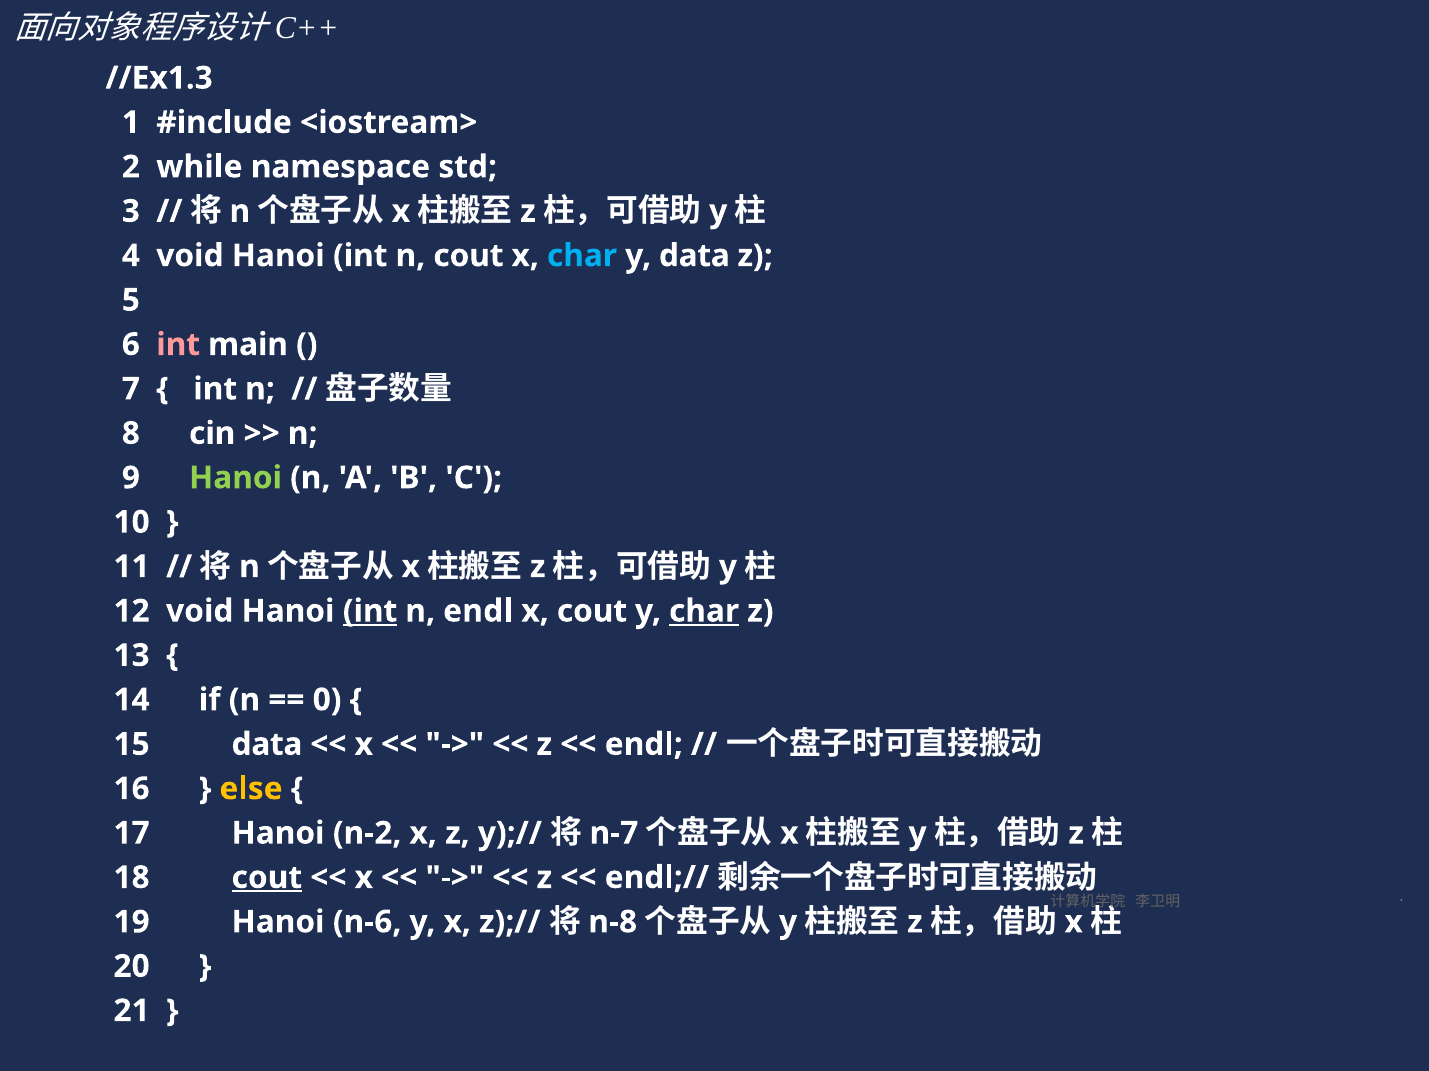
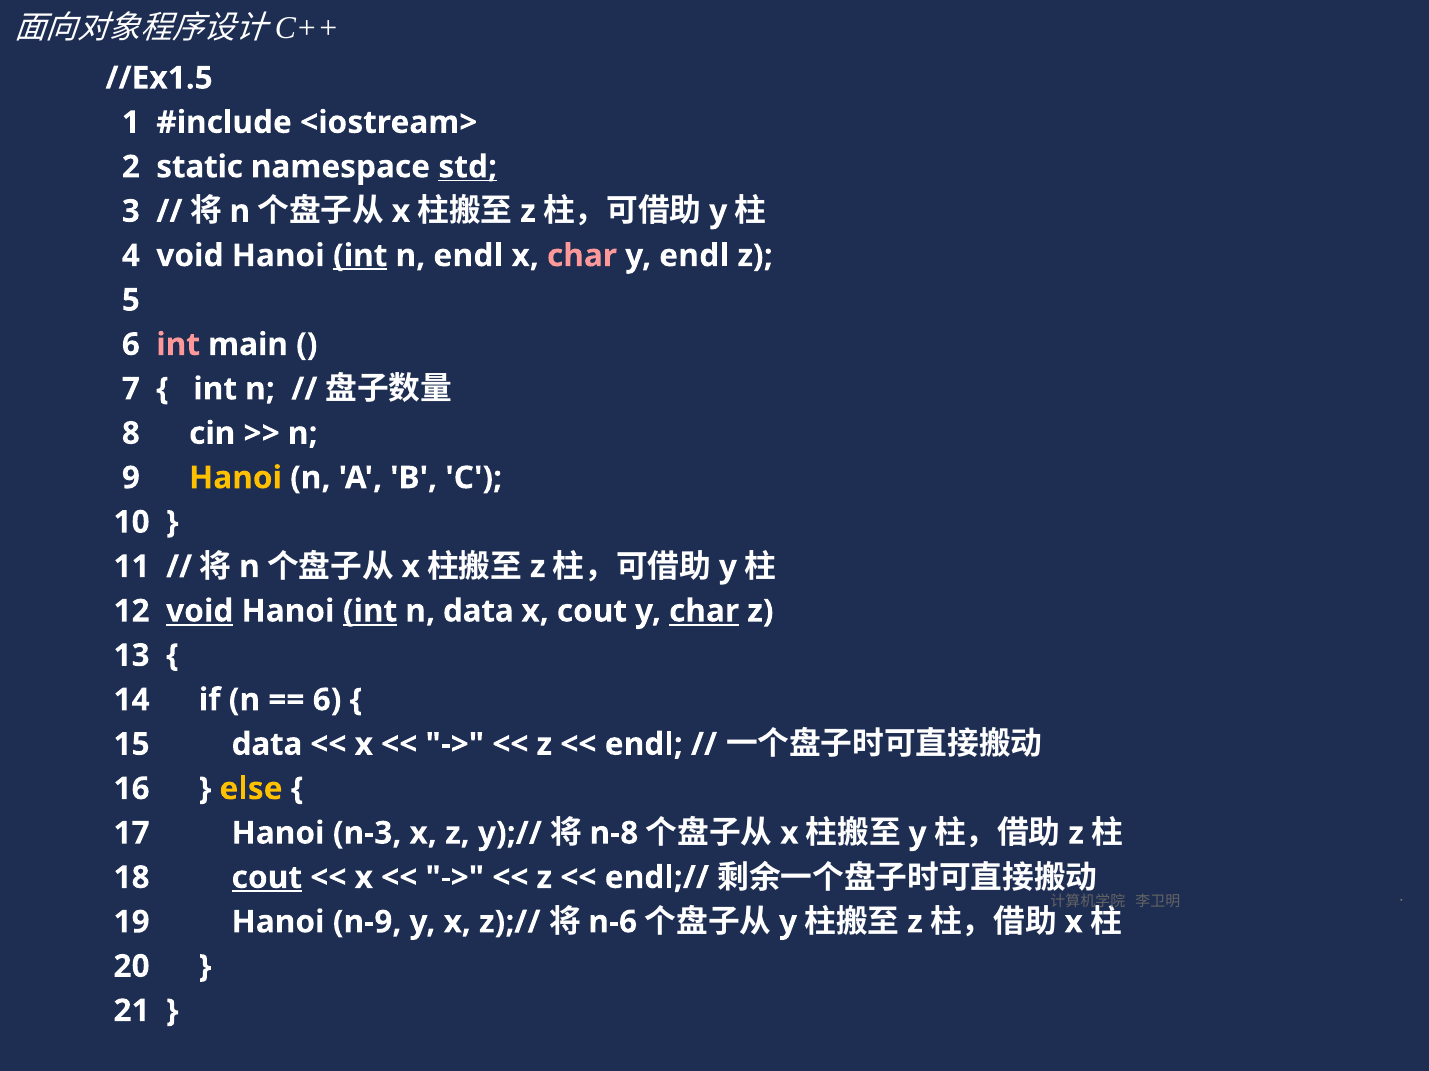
//Ex1.3: //Ex1.3 -> //Ex1.5
while: while -> static
std underline: none -> present
int at (360, 256) underline: none -> present
n cout: cout -> endl
char at (582, 256) colour: light blue -> pink
y data: data -> endl
Hanoi at (236, 478) colour: light green -> yellow
void at (200, 611) underline: none -> present
n endl: endl -> data
0 at (327, 700): 0 -> 6
n-2: n-2 -> n-3
n-7: n-7 -> n-8
n-6: n-6 -> n-9
n-8: n-8 -> n-6
